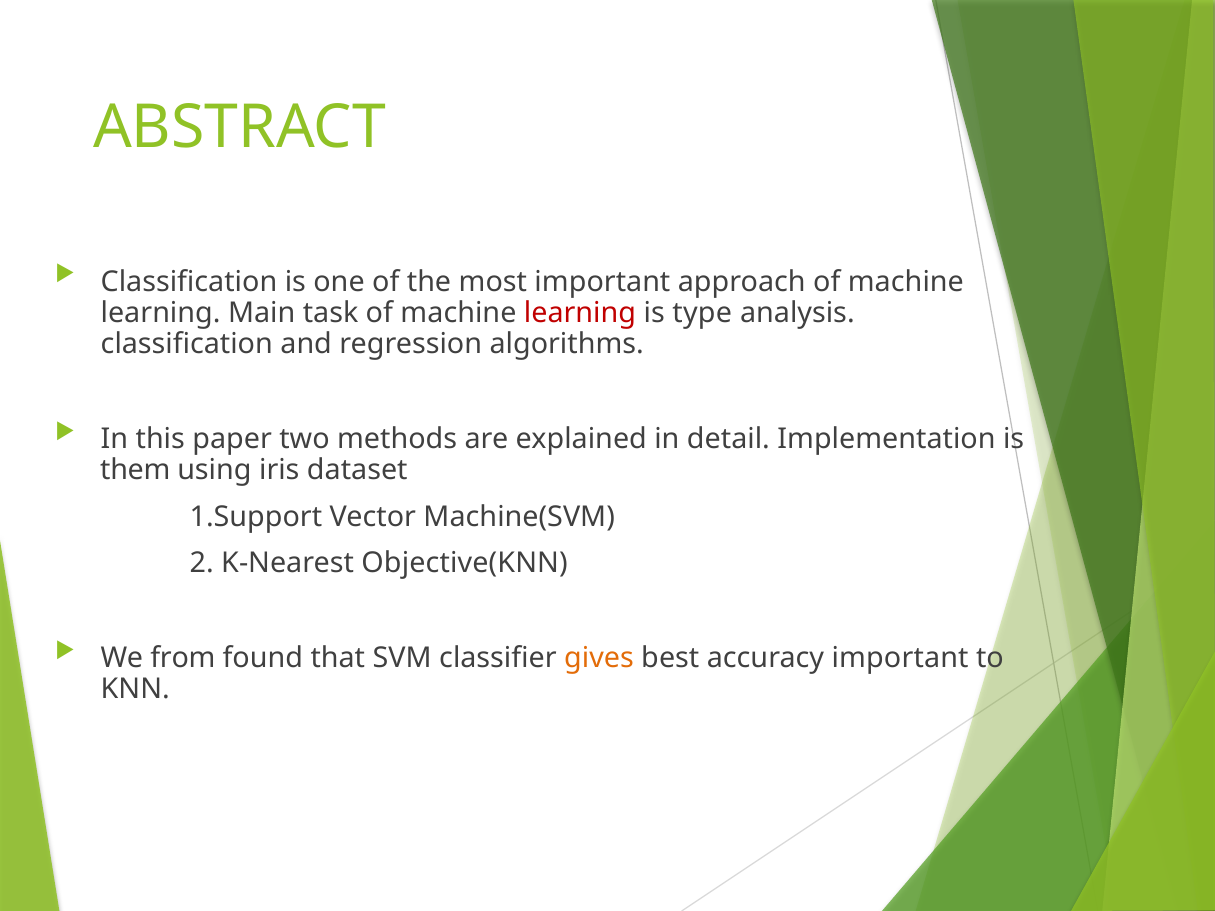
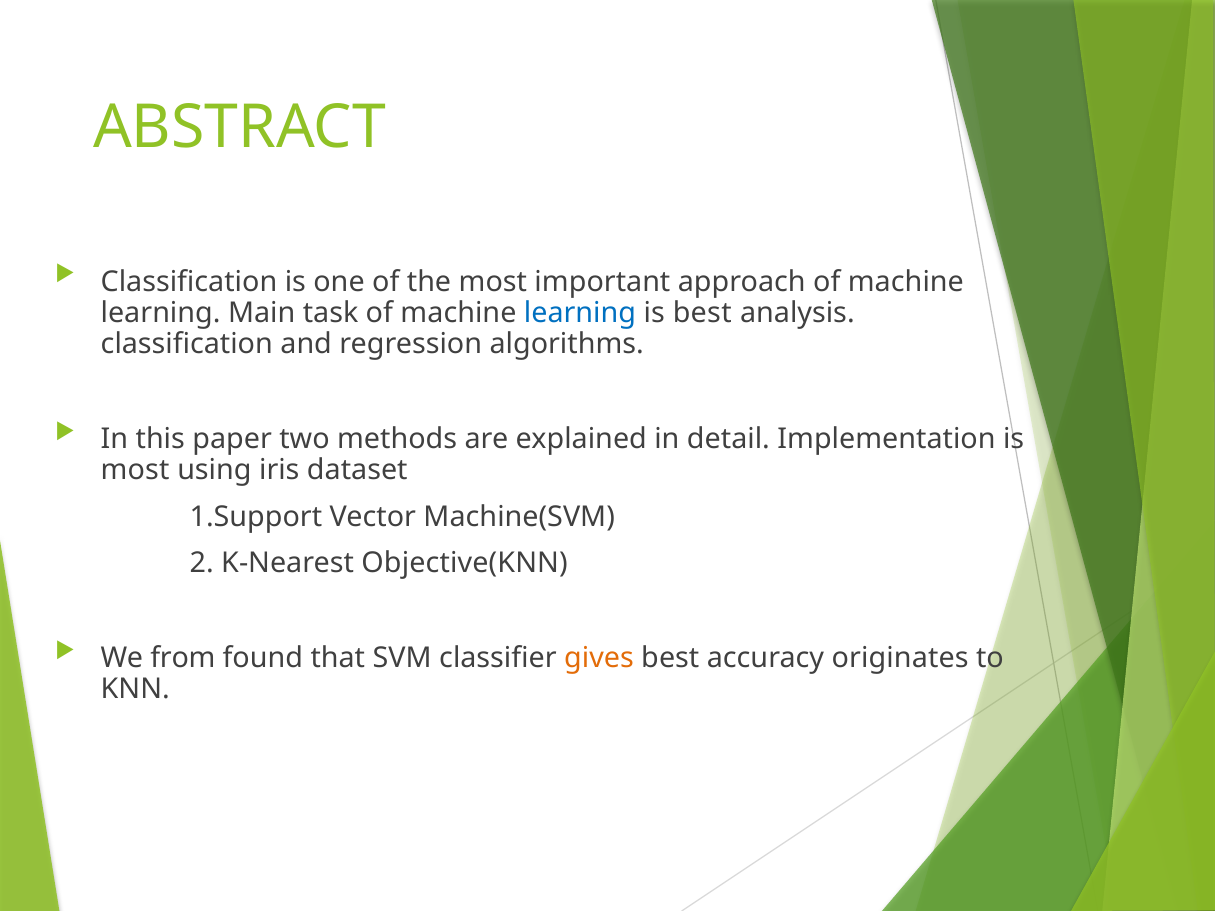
learning at (580, 313) colour: red -> blue
is type: type -> best
them at (135, 471): them -> most
accuracy important: important -> originates
